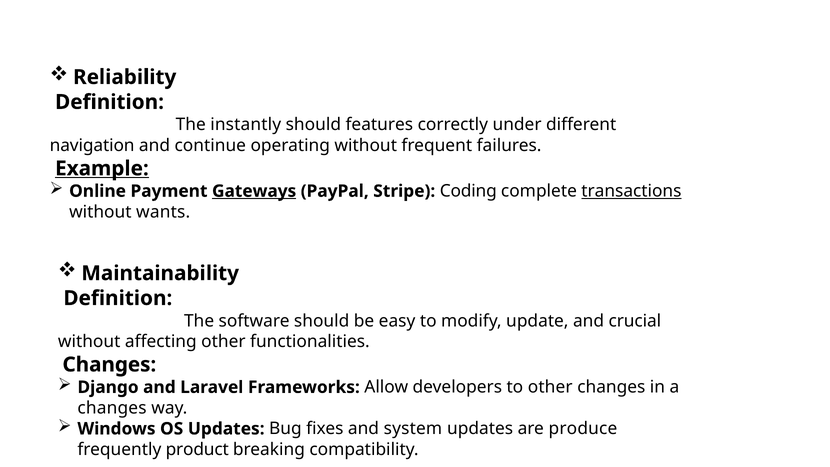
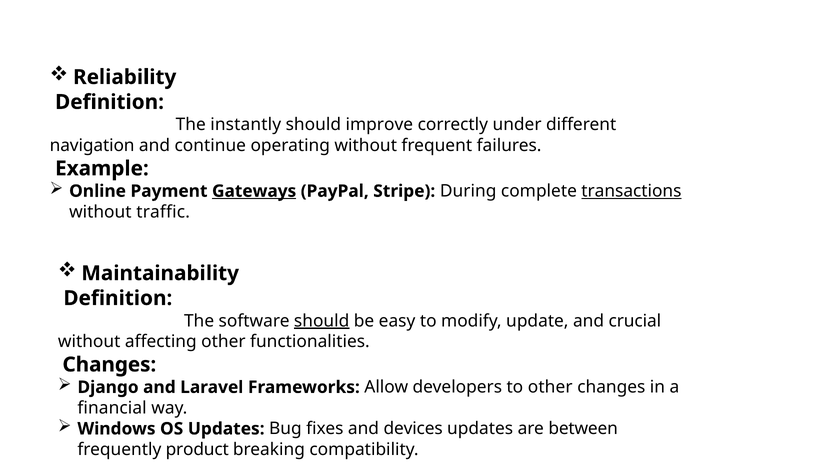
features: features -> improve
Example underline: present -> none
Coding: Coding -> During
wants: wants -> traffic
should at (322, 321) underline: none -> present
changes at (112, 408): changes -> financial
system: system -> devices
produce: produce -> between
